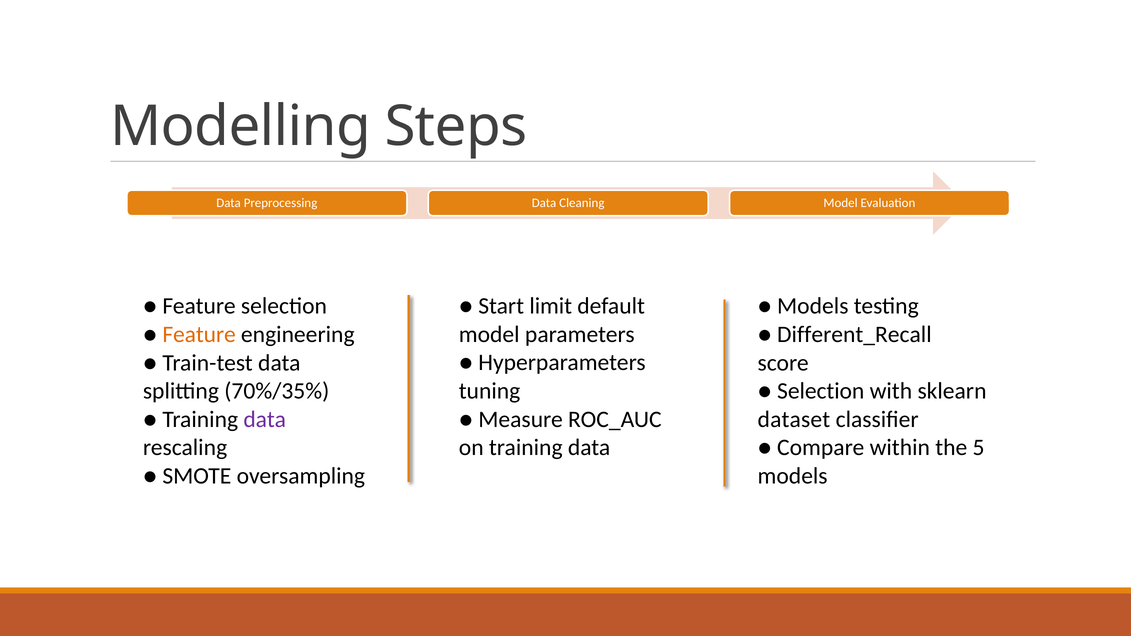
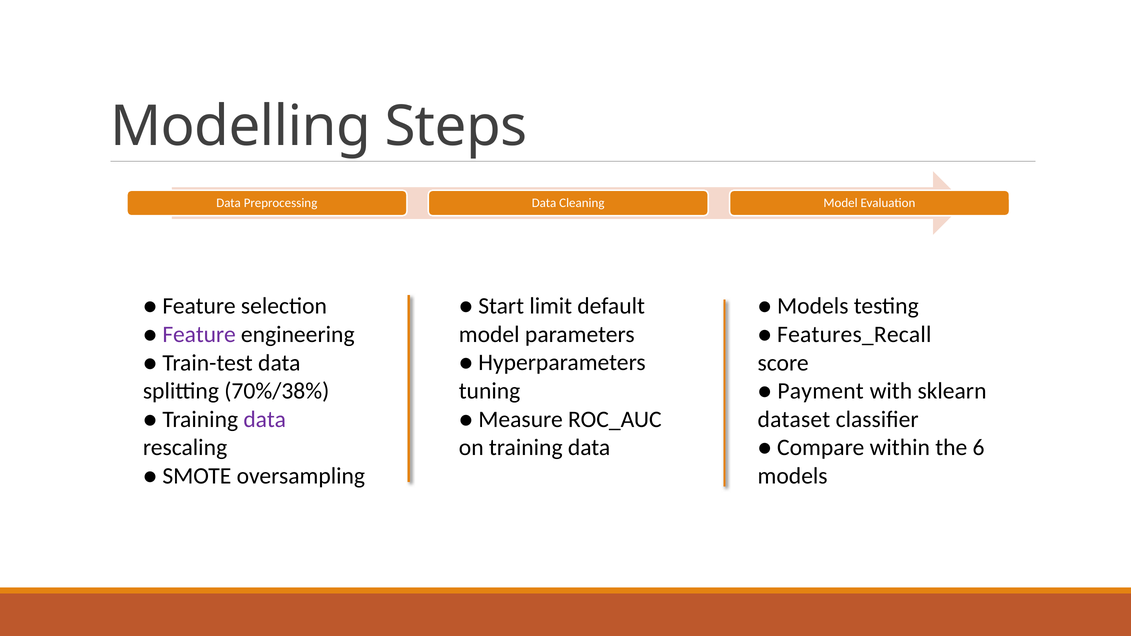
Feature at (199, 335) colour: orange -> purple
Different_Recall: Different_Recall -> Features_Recall
70%/35%: 70%/35% -> 70%/38%
Selection at (821, 391): Selection -> Payment
5: 5 -> 6
